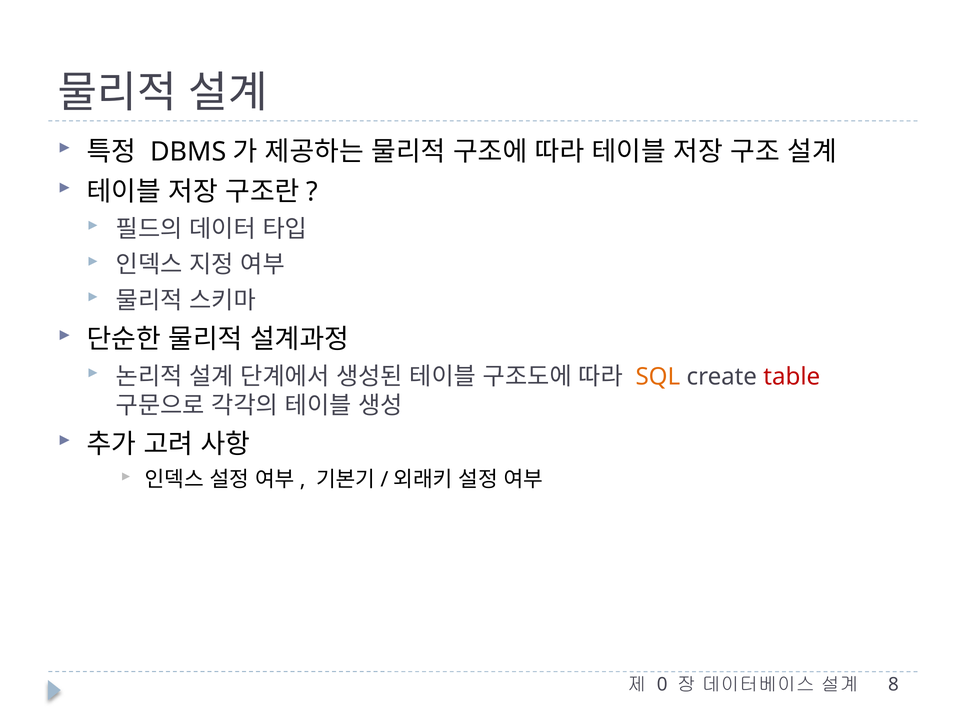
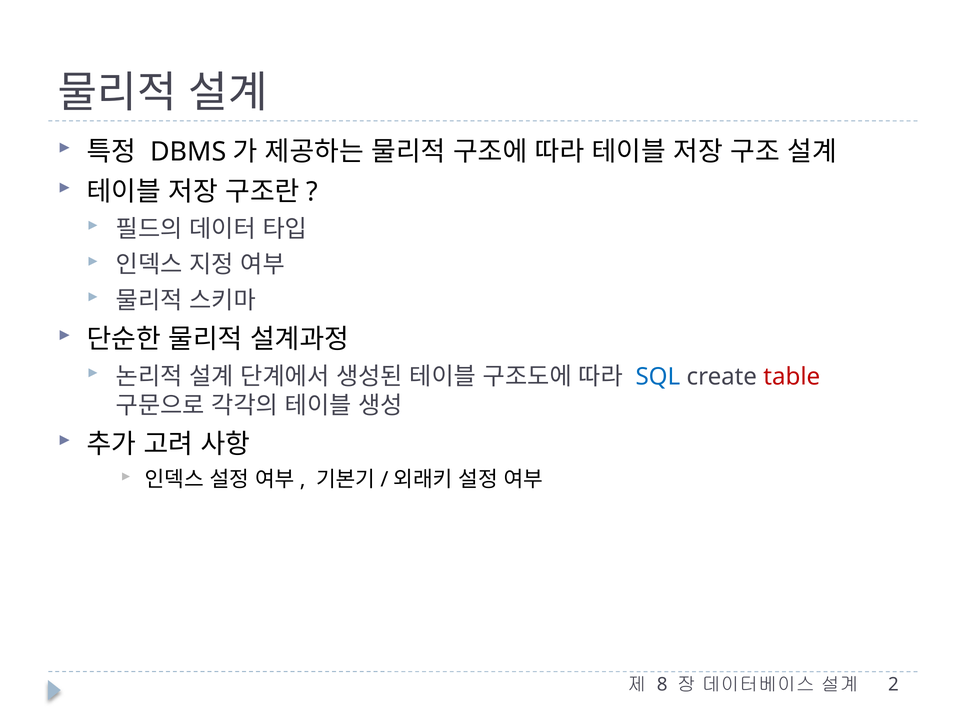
SQL colour: orange -> blue
0: 0 -> 8
8: 8 -> 2
